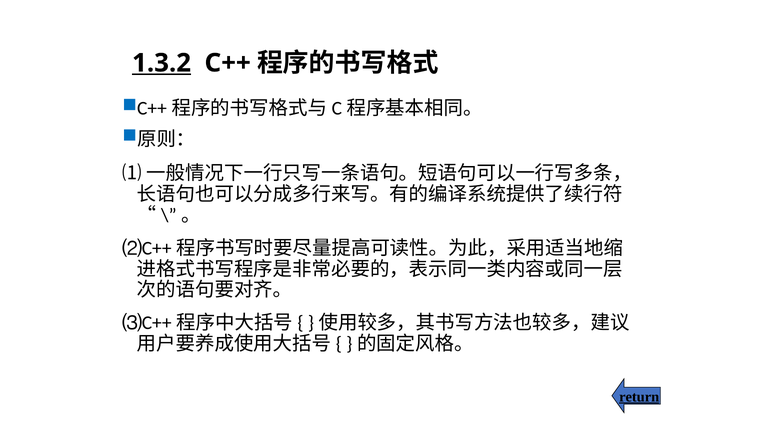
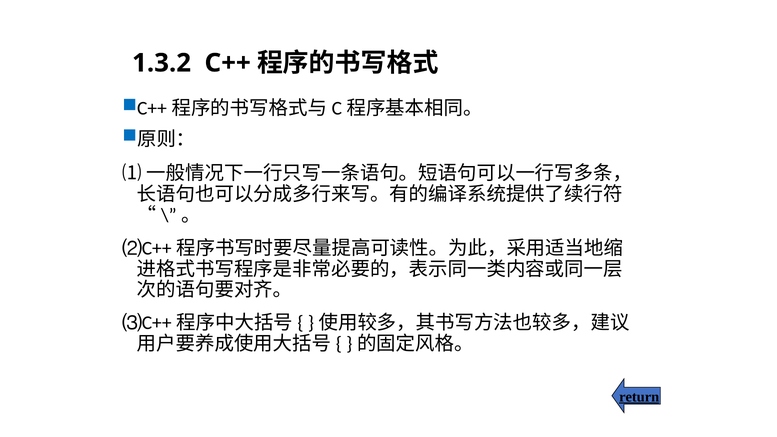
1.3.2 underline: present -> none
